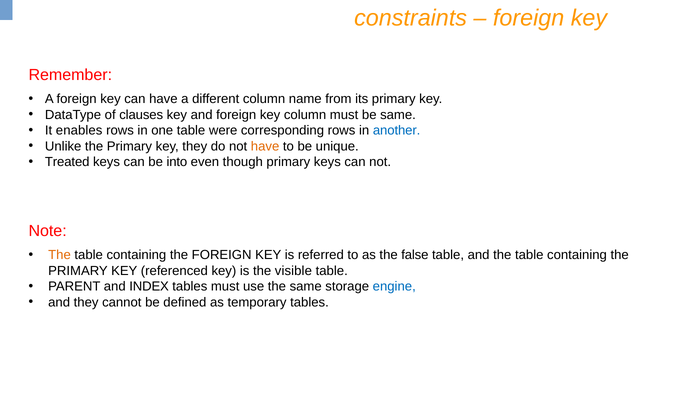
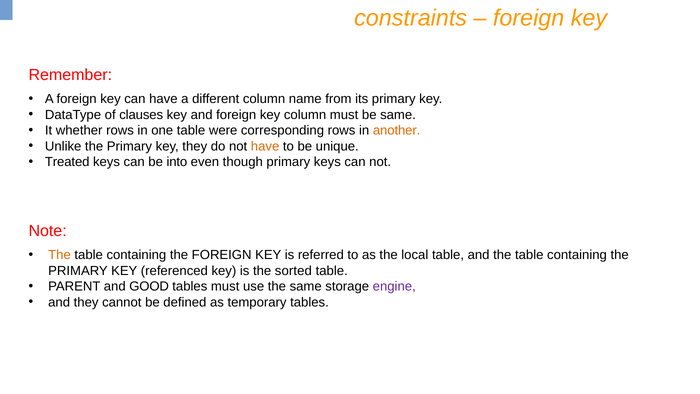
enables: enables -> whether
another colour: blue -> orange
false: false -> local
visible: visible -> sorted
INDEX: INDEX -> GOOD
engine colour: blue -> purple
